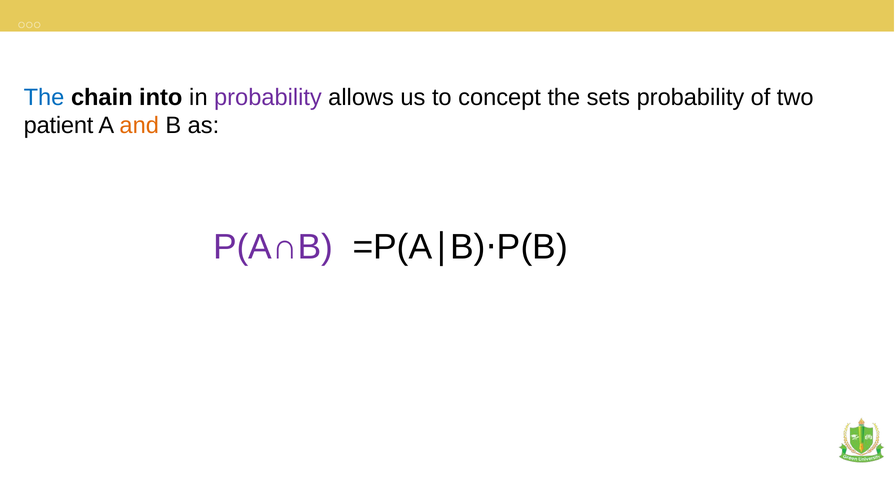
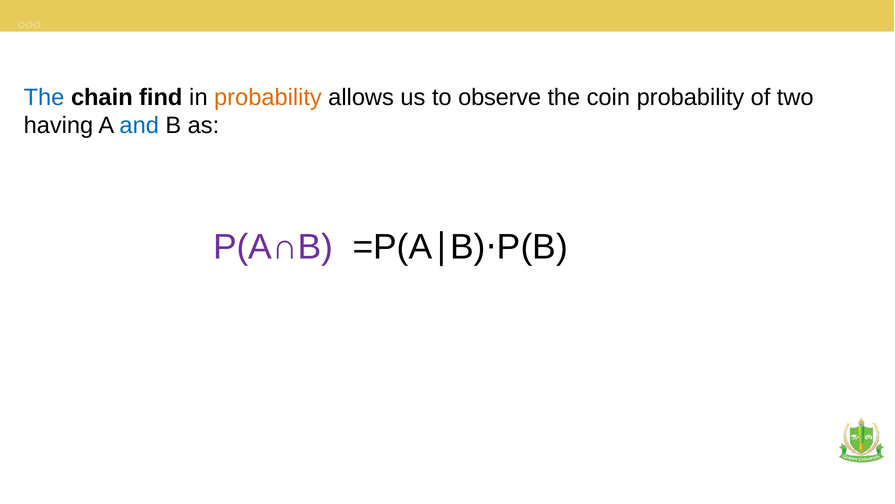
into: into -> find
probability at (268, 97) colour: purple -> orange
concept: concept -> observe
sets: sets -> coin
patient: patient -> having
and colour: orange -> blue
